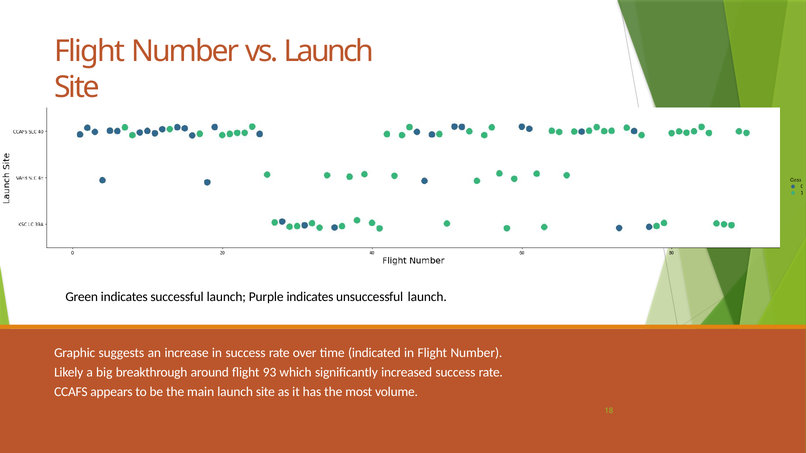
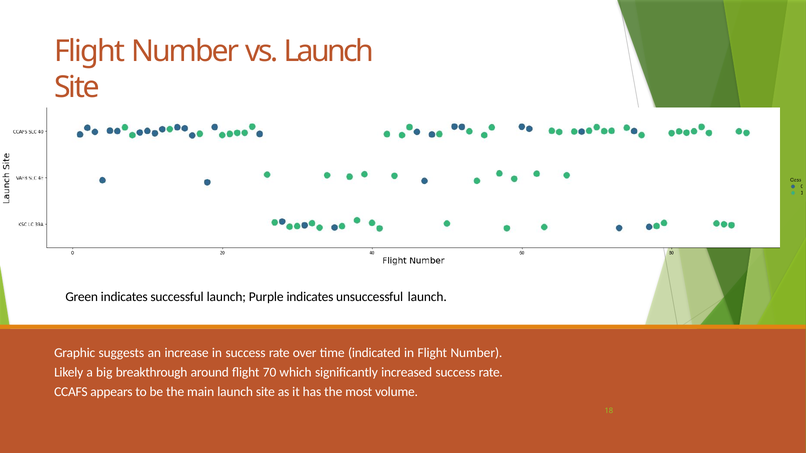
93: 93 -> 70
